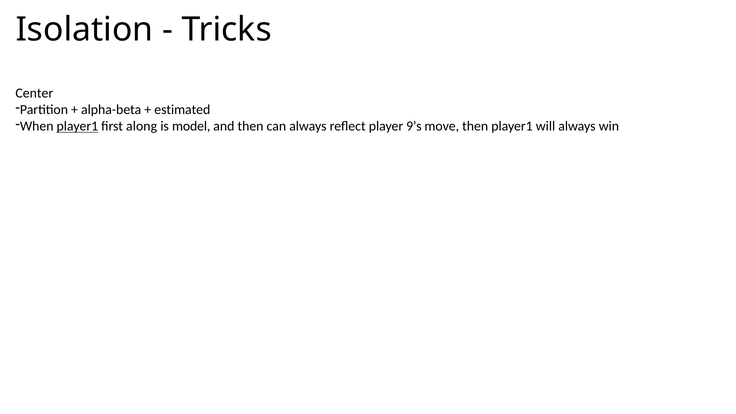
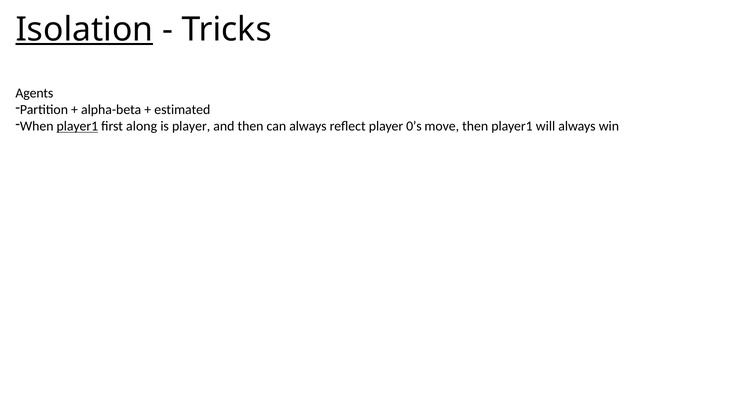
Isolation underline: none -> present
Center: Center -> Agents
is model: model -> player
9’s: 9’s -> 0’s
